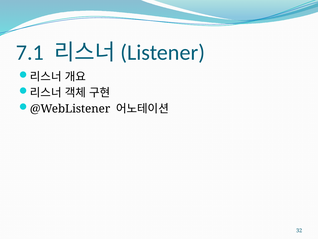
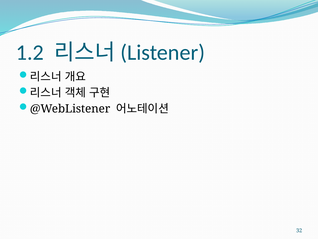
7.1: 7.1 -> 1.2
